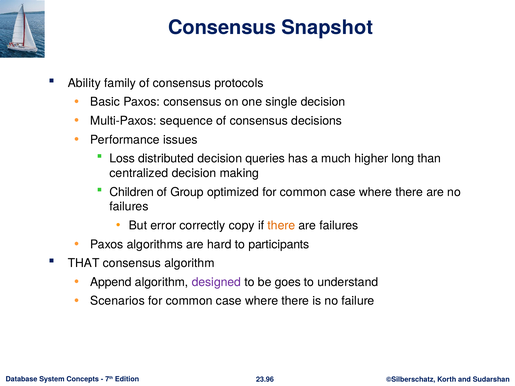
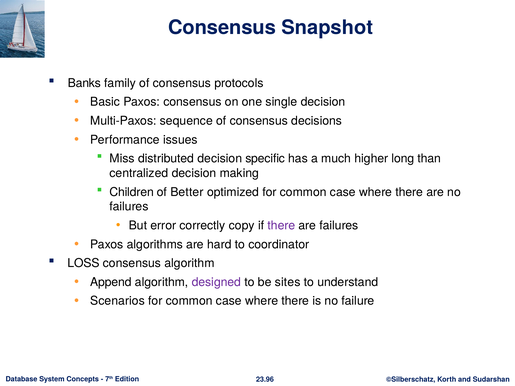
Ability: Ability -> Banks
Loss: Loss -> Miss
queries: queries -> specific
Group: Group -> Better
there at (281, 226) colour: orange -> purple
participants: participants -> coordinator
THAT: THAT -> LOSS
goes: goes -> sites
